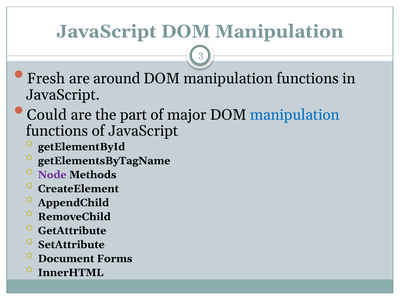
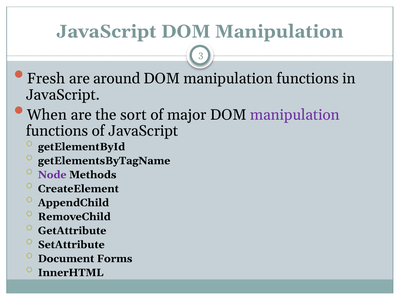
Could: Could -> When
part: part -> sort
manipulation at (295, 115) colour: blue -> purple
